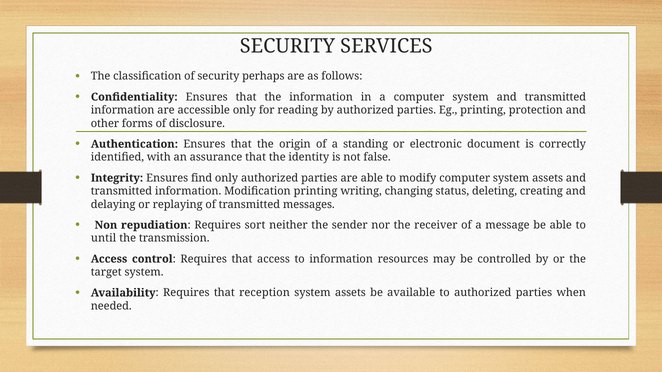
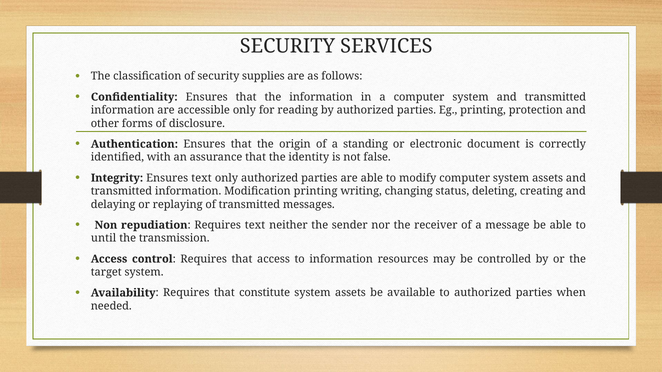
perhaps: perhaps -> supplies
Ensures find: find -> text
Requires sort: sort -> text
reception: reception -> constitute
